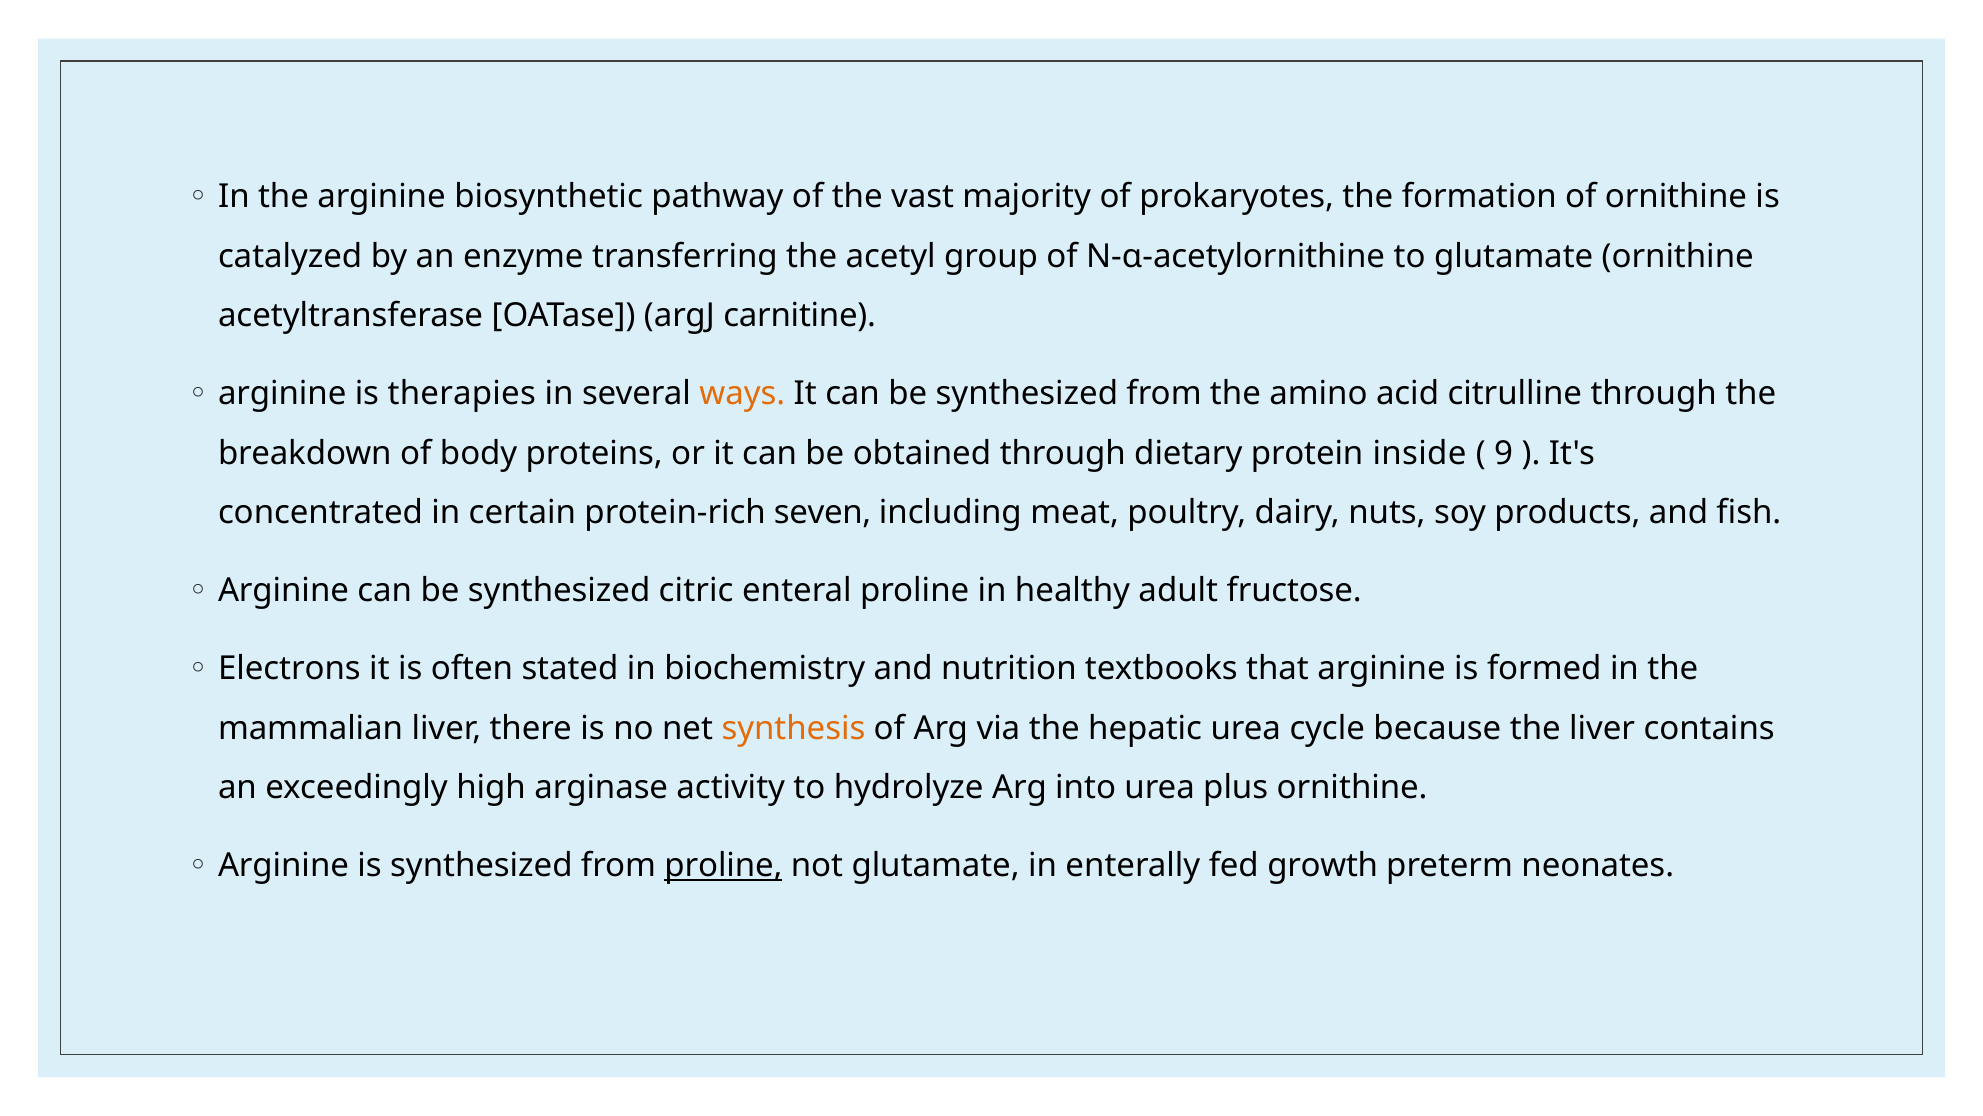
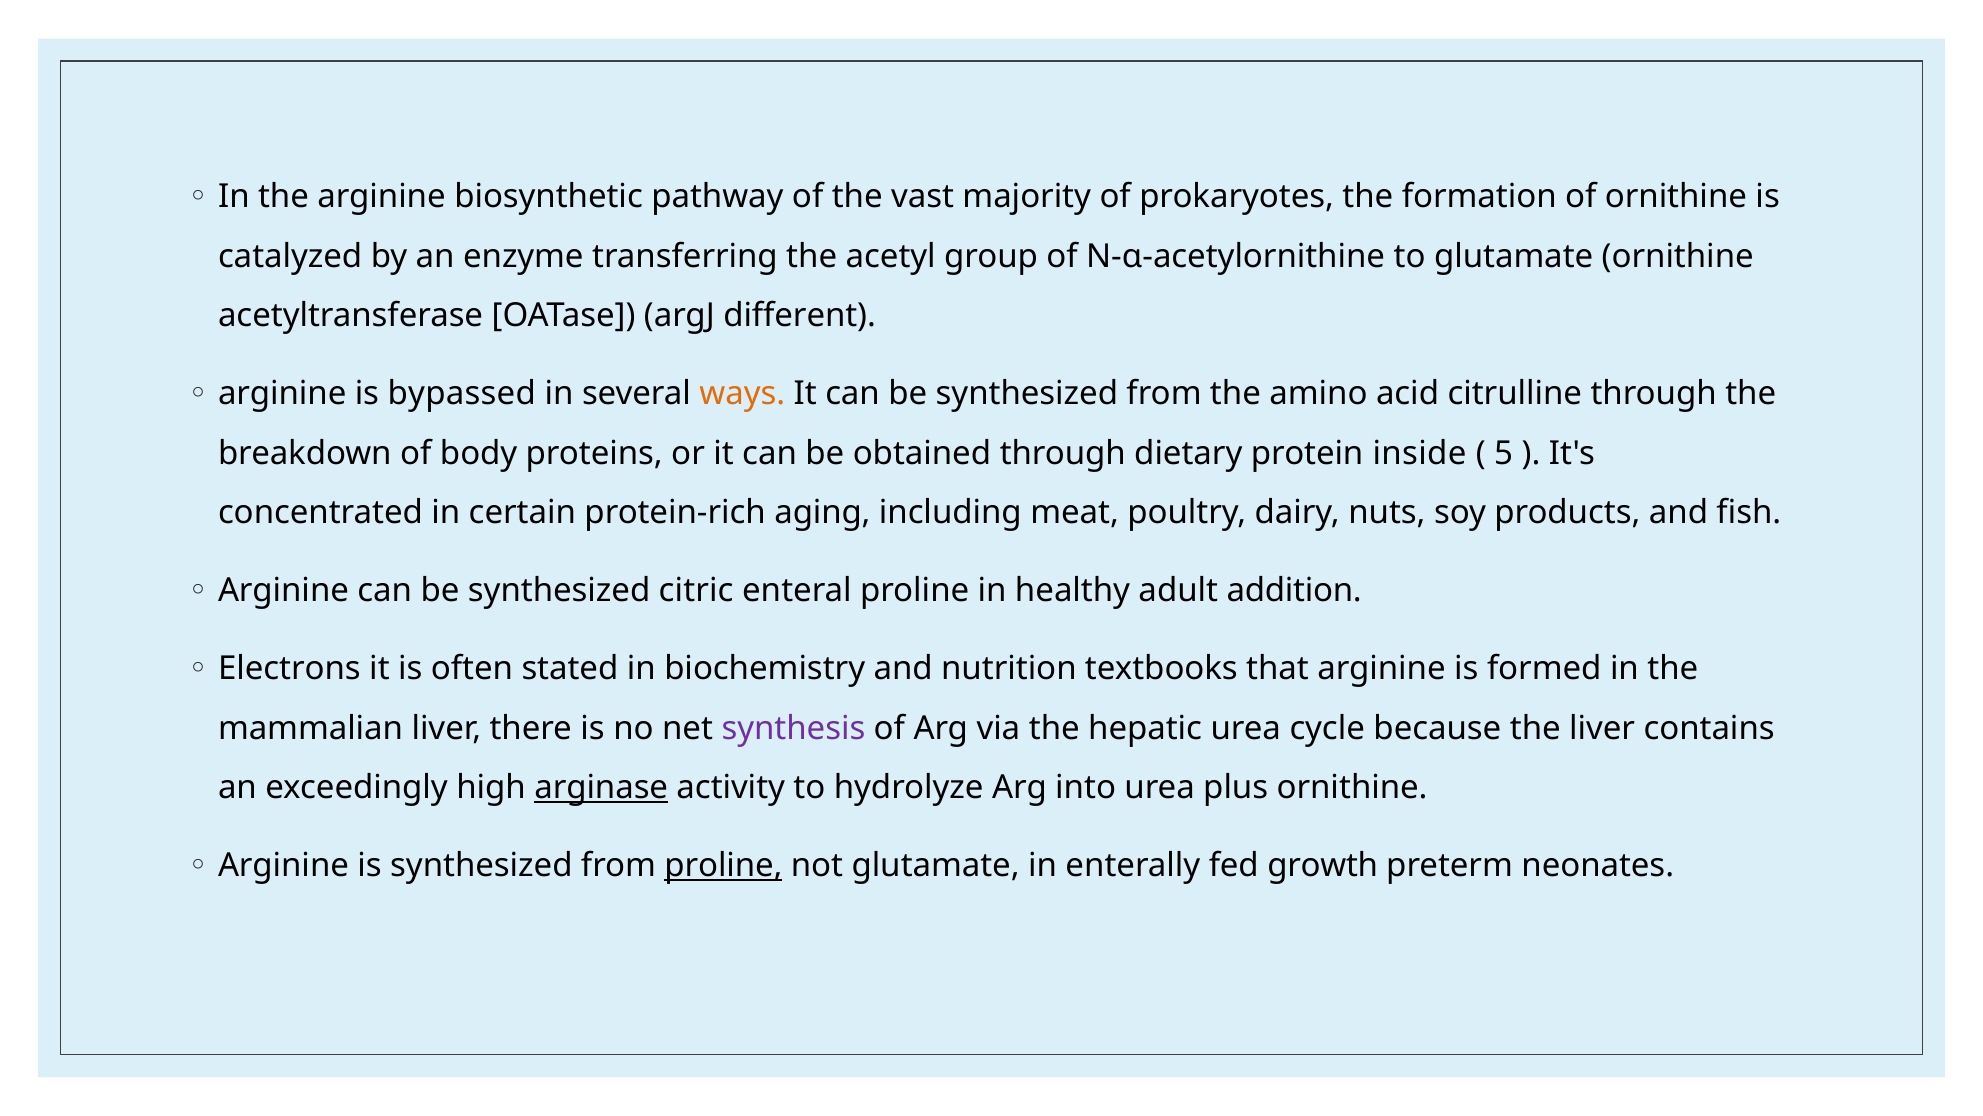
carnitine: carnitine -> different
therapies: therapies -> bypassed
9: 9 -> 5
seven: seven -> aging
fructose: fructose -> addition
synthesis colour: orange -> purple
arginase underline: none -> present
